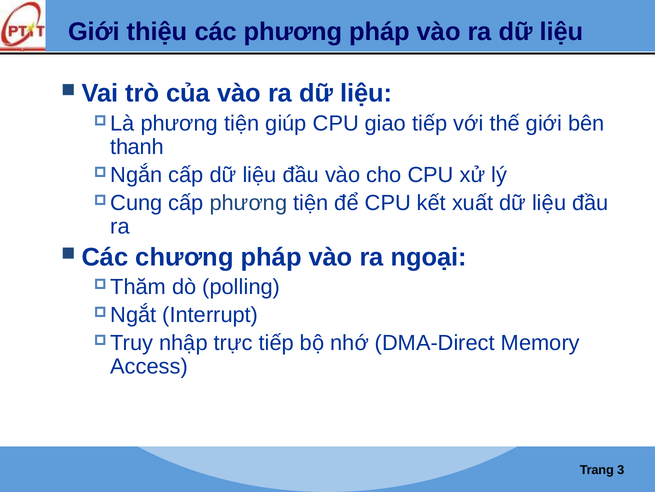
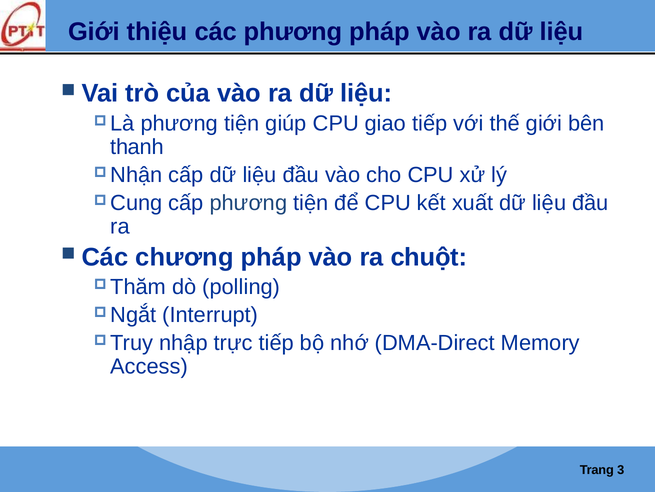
Ngắn: Ngắn -> Nhận
ngoại: ngoại -> chuột
